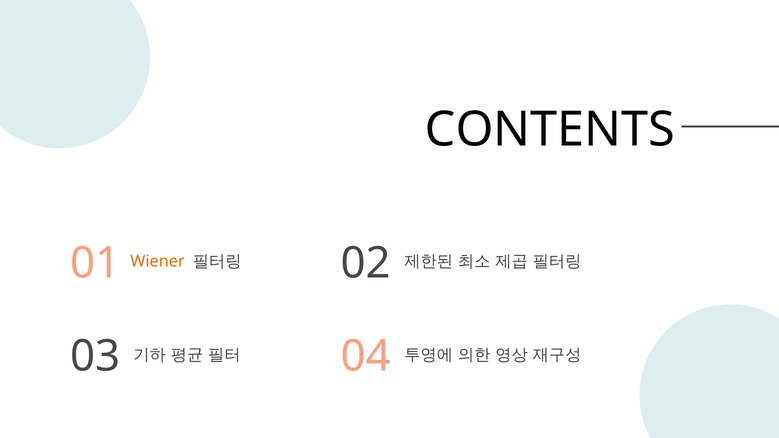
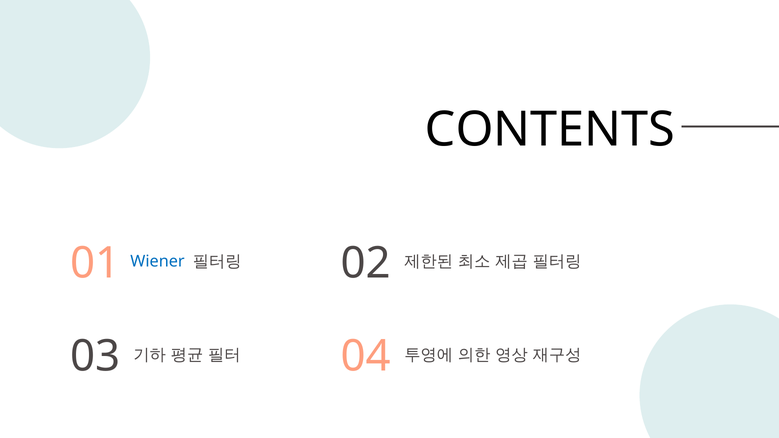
Wiener colour: orange -> blue
